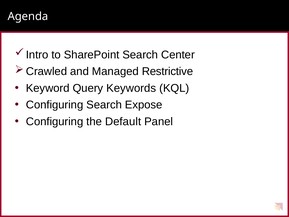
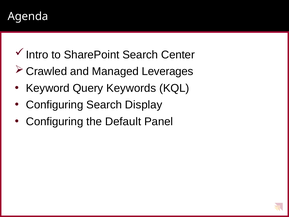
Restrictive: Restrictive -> Leverages
Expose: Expose -> Display
